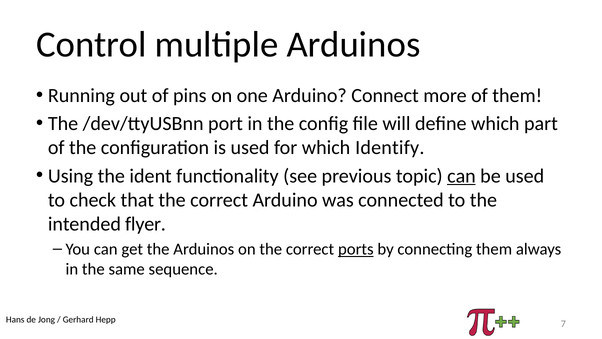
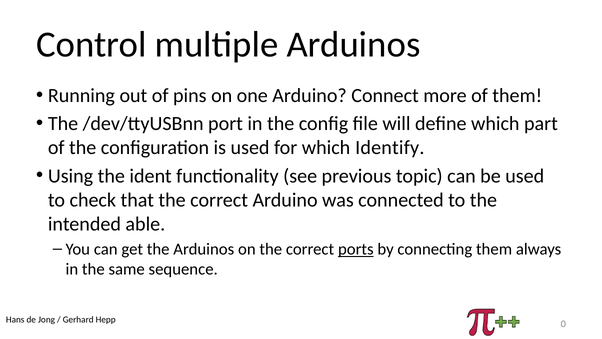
can at (461, 176) underline: present -> none
flyer: flyer -> able
7: 7 -> 0
